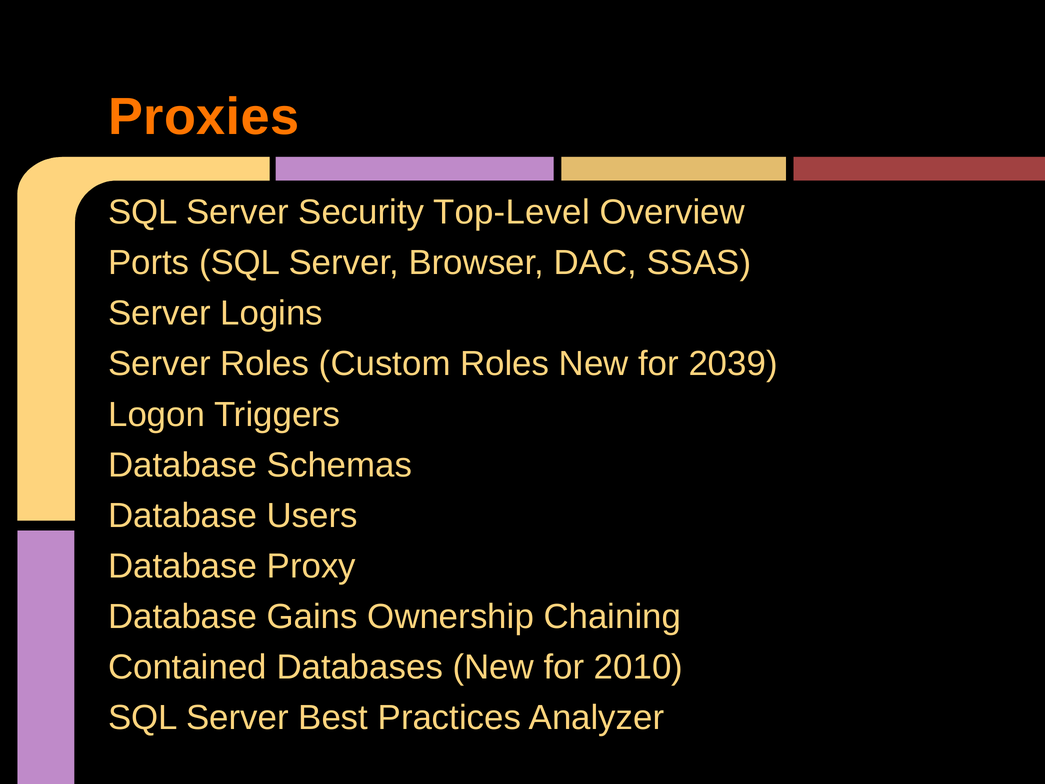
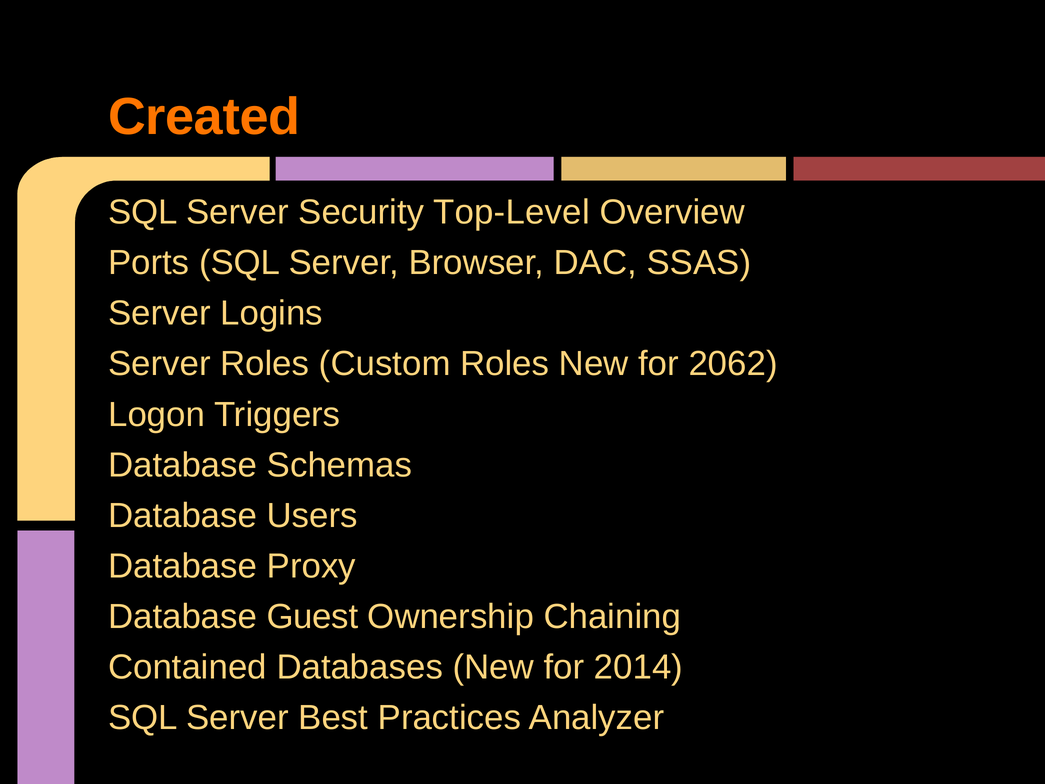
Proxies: Proxies -> Created
2039: 2039 -> 2062
Gains: Gains -> Guest
2010: 2010 -> 2014
